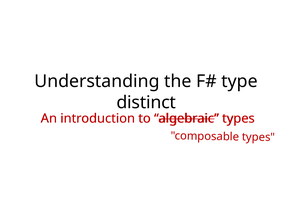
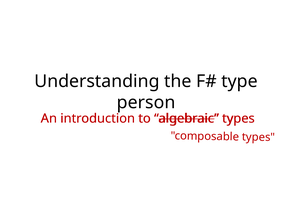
distinct: distinct -> person
